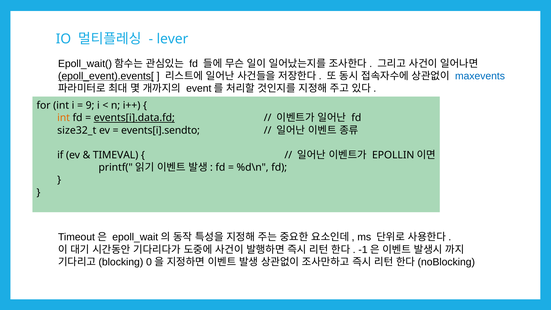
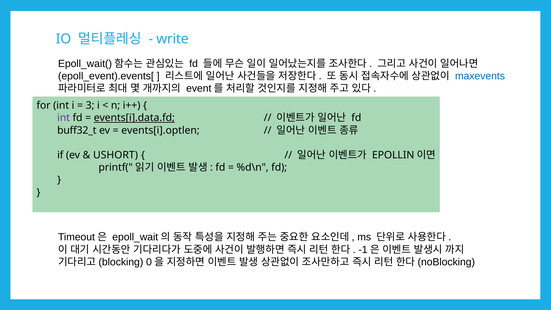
lever: lever -> write
epoll_event).events[ underline: present -> none
9: 9 -> 3
int at (64, 118) colour: orange -> purple
size32_t: size32_t -> buff32_t
events[i].sendto: events[i].sendto -> events[i].optlen
TIMEVAL: TIMEVAL -> USHORT
